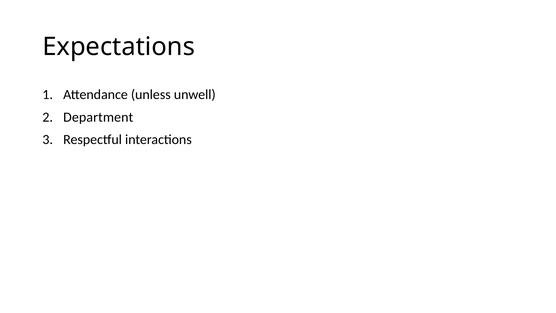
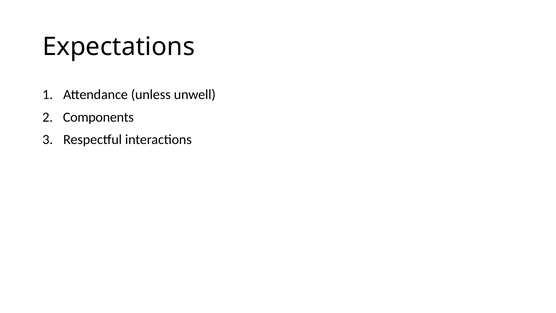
Department: Department -> Components
